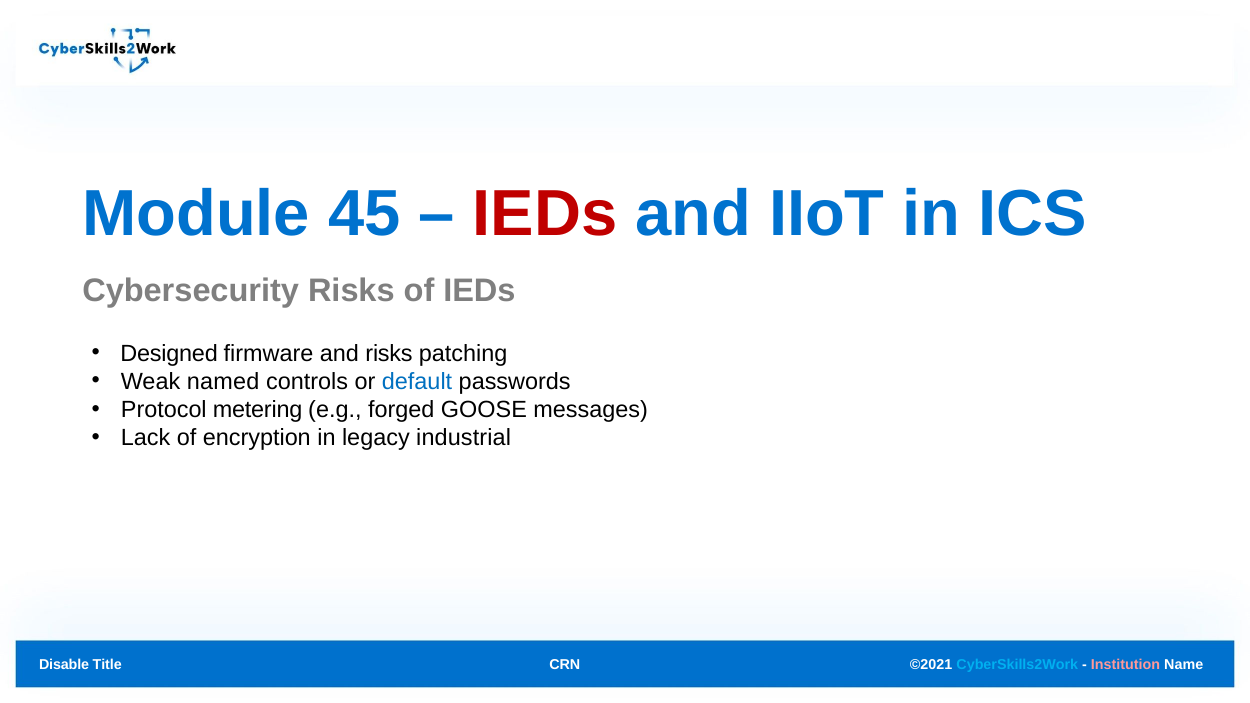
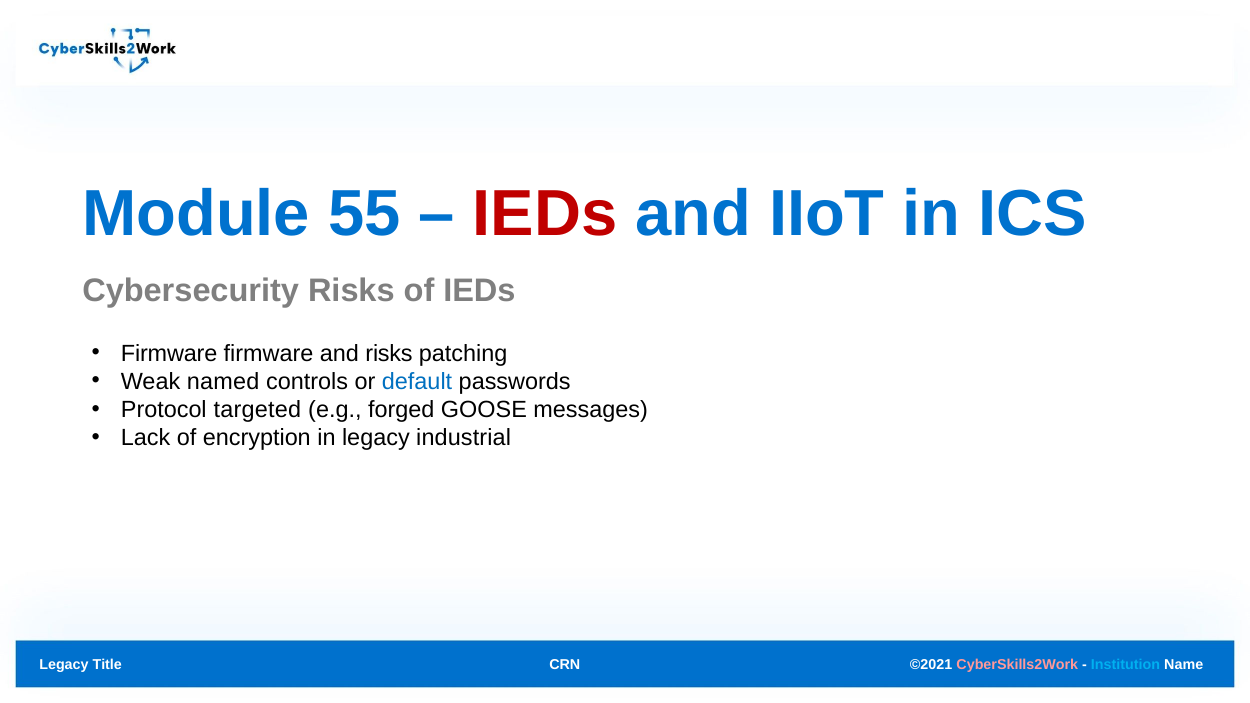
45: 45 -> 55
Designed at (169, 353): Designed -> Firmware
metering: metering -> targeted
Disable at (64, 665): Disable -> Legacy
CyberSkills2Work colour: light blue -> pink
Institution colour: pink -> light blue
